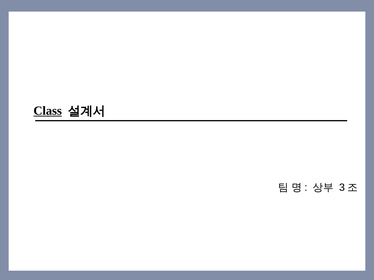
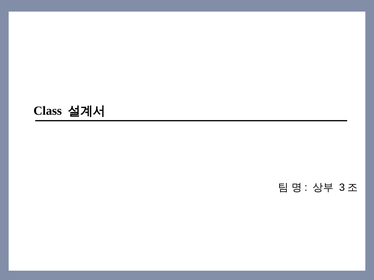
Class underline: present -> none
